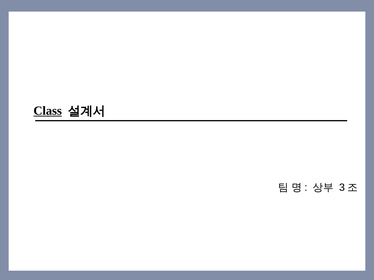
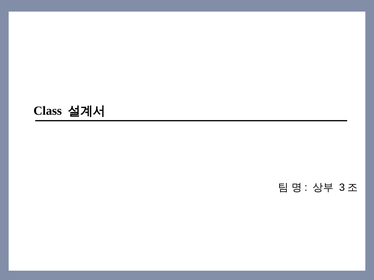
Class underline: present -> none
